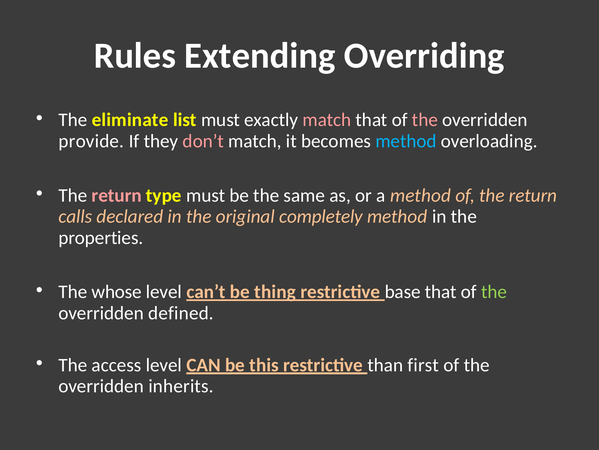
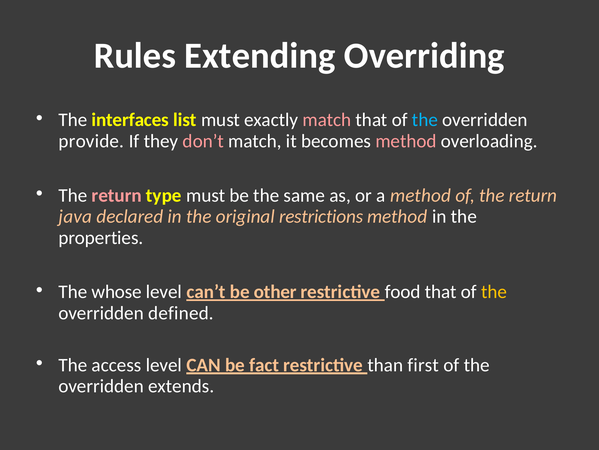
eliminate: eliminate -> interfaces
the at (425, 120) colour: pink -> light blue
method at (406, 141) colour: light blue -> pink
calls: calls -> java
completely: completely -> restrictions
thing: thing -> other
base: base -> food
the at (494, 292) colour: light green -> yellow
this: this -> fact
inherits: inherits -> extends
